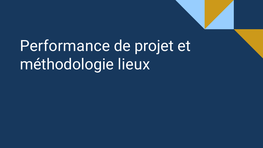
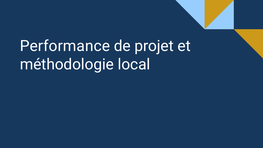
lieux: lieux -> local
